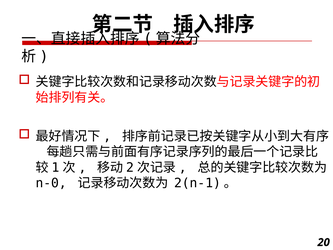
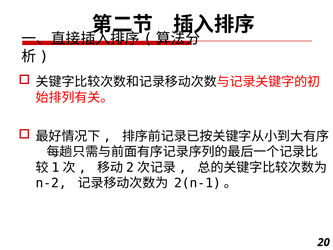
n-0: n-0 -> n-2
